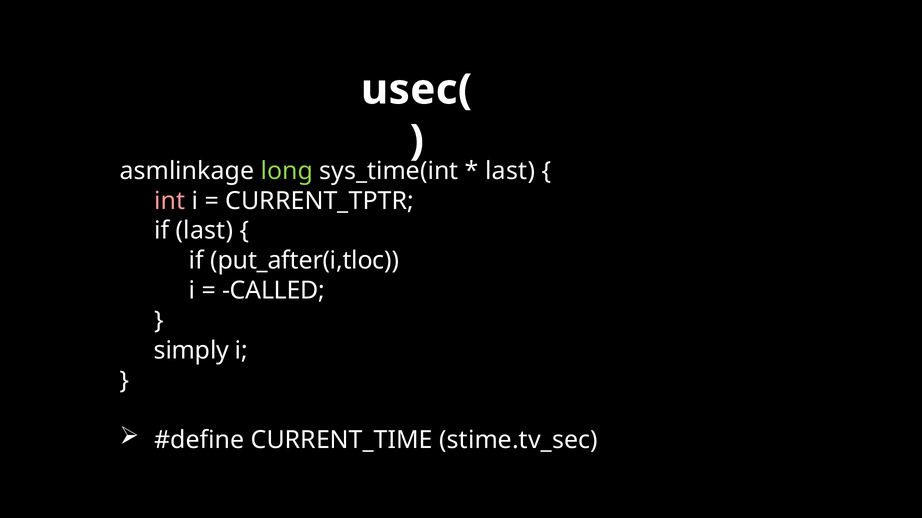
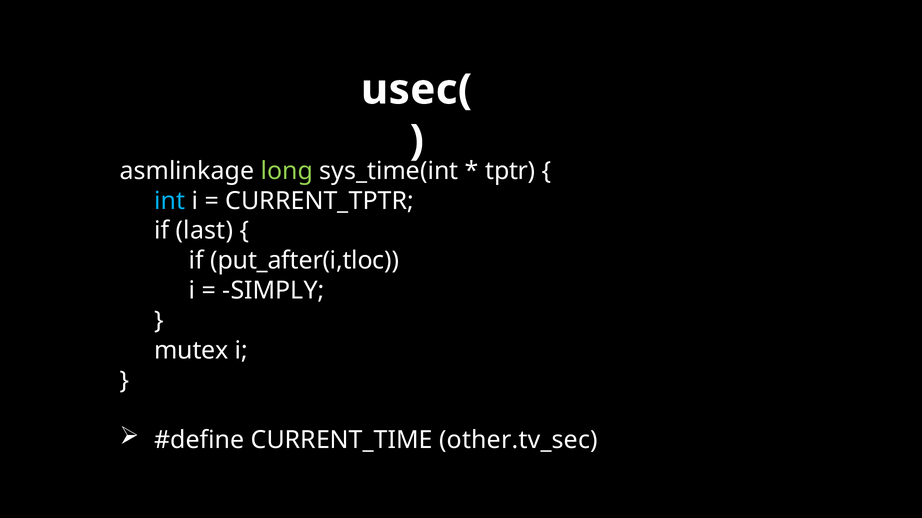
last at (510, 171): last -> tptr
int colour: pink -> light blue
CALLED: CALLED -> SIMPLY
simply: simply -> mutex
stime.tv_sec: stime.tv_sec -> other.tv_sec
